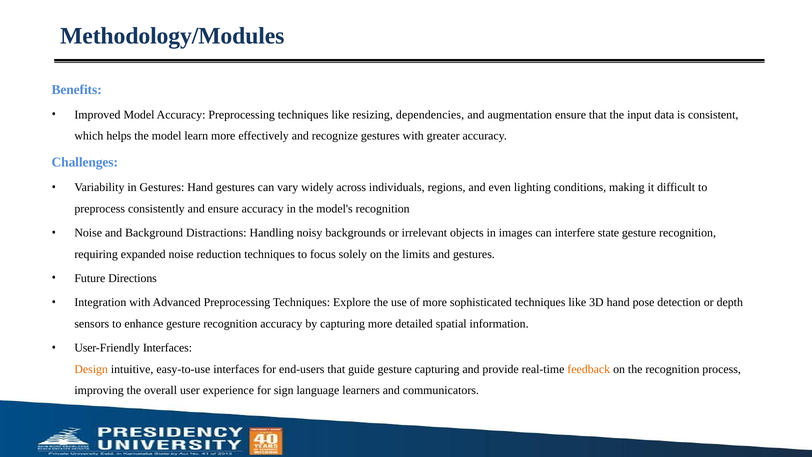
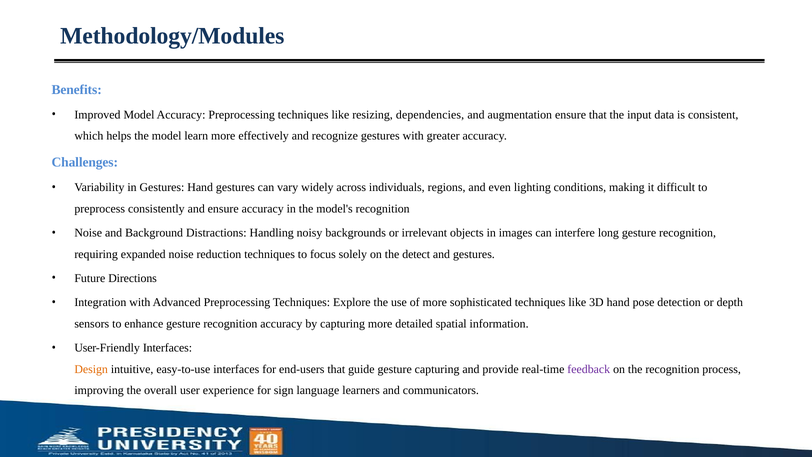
state: state -> long
limits: limits -> detect
feedback colour: orange -> purple
